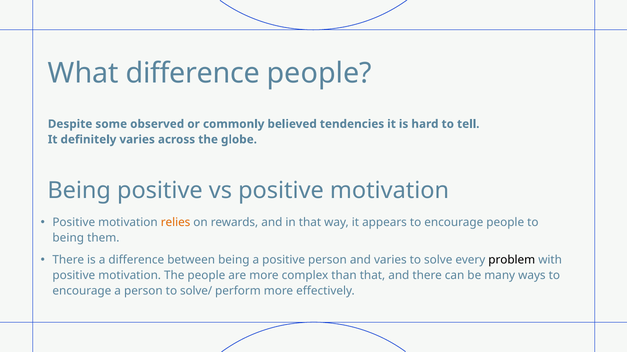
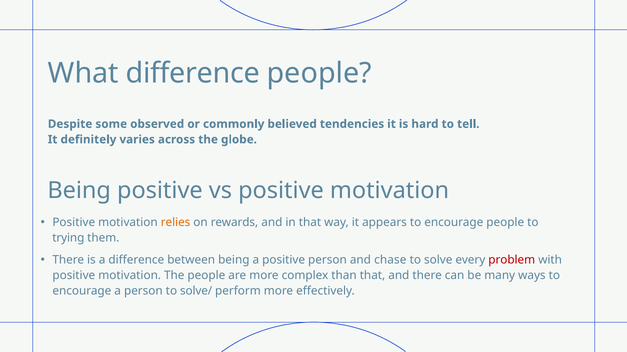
being at (68, 238): being -> trying
and varies: varies -> chase
problem colour: black -> red
